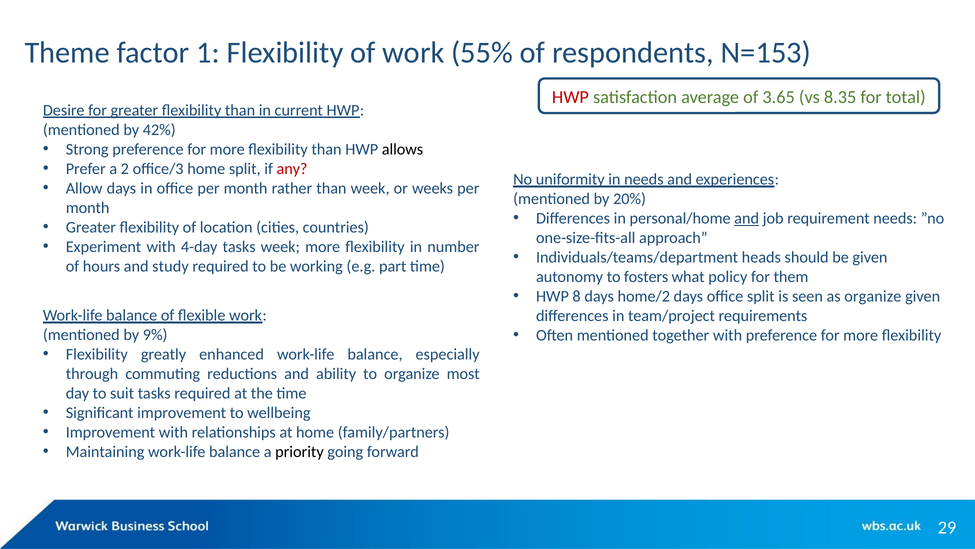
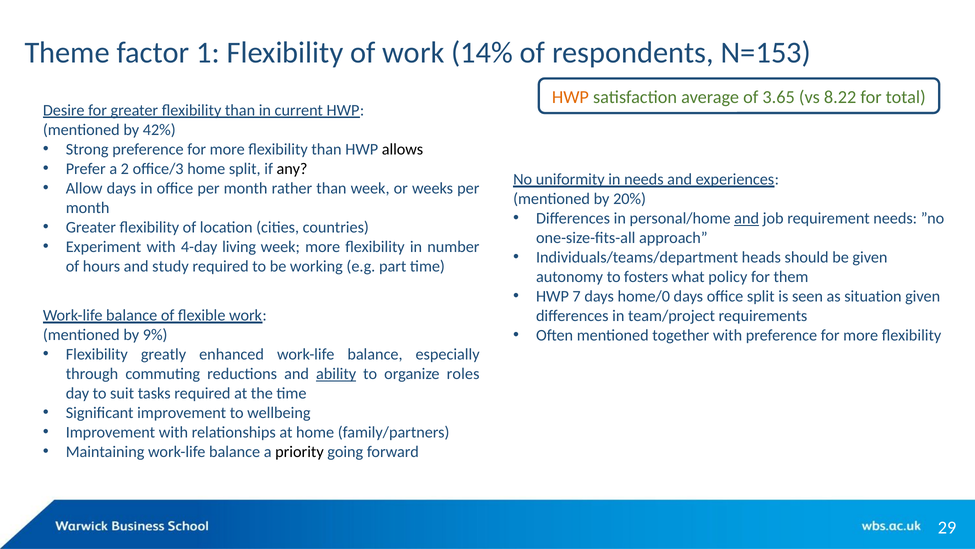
55%: 55% -> 14%
HWP at (570, 97) colour: red -> orange
8.35: 8.35 -> 8.22
any colour: red -> black
4-day tasks: tasks -> living
8: 8 -> 7
home/2: home/2 -> home/0
as organize: organize -> situation
ability underline: none -> present
most: most -> roles
